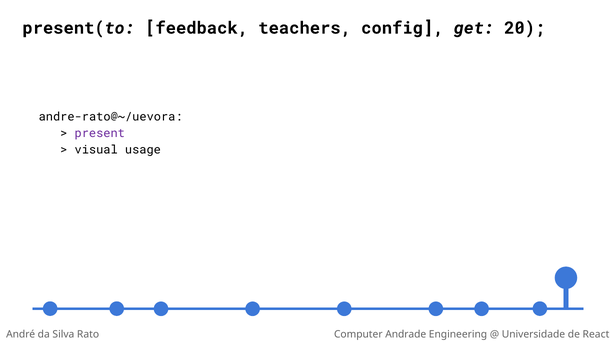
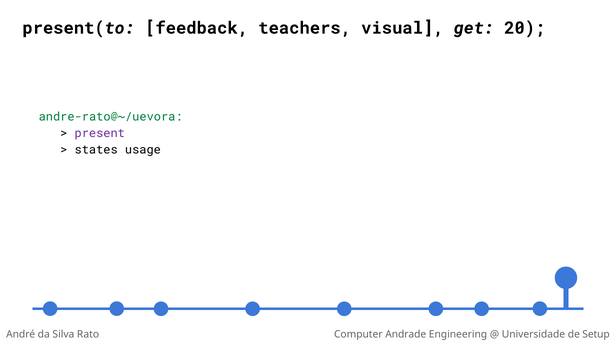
config: config -> visual
andre-rato@~/uevora colour: black -> green
visual: visual -> states
React: React -> Setup
